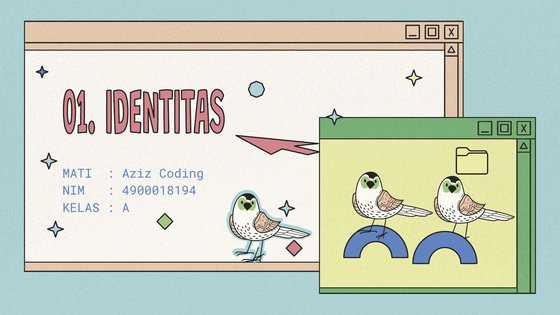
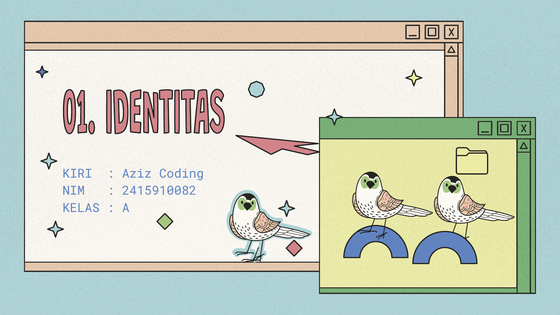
MATI: MATI -> KIRI
4900018194: 4900018194 -> 2415910082
